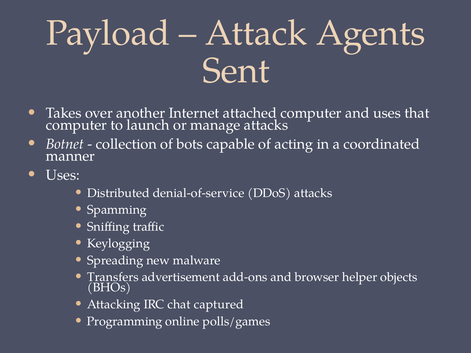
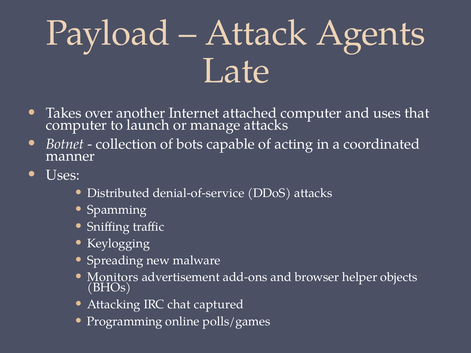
Sent: Sent -> Late
Transfers: Transfers -> Monitors
